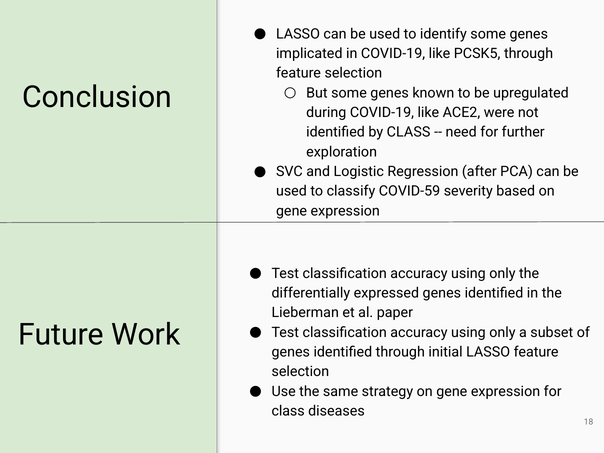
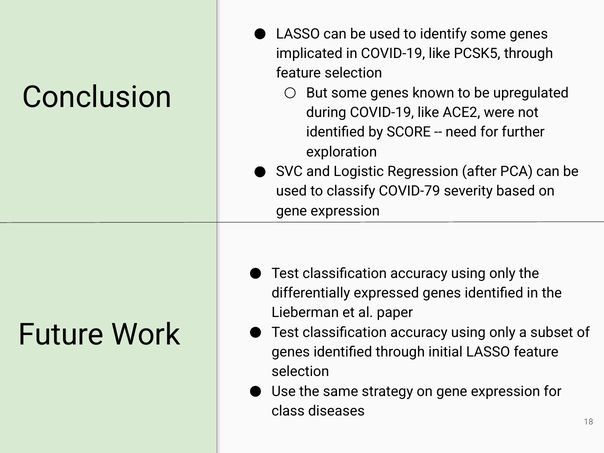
by CLASS: CLASS -> SCORE
COVID-59: COVID-59 -> COVID-79
